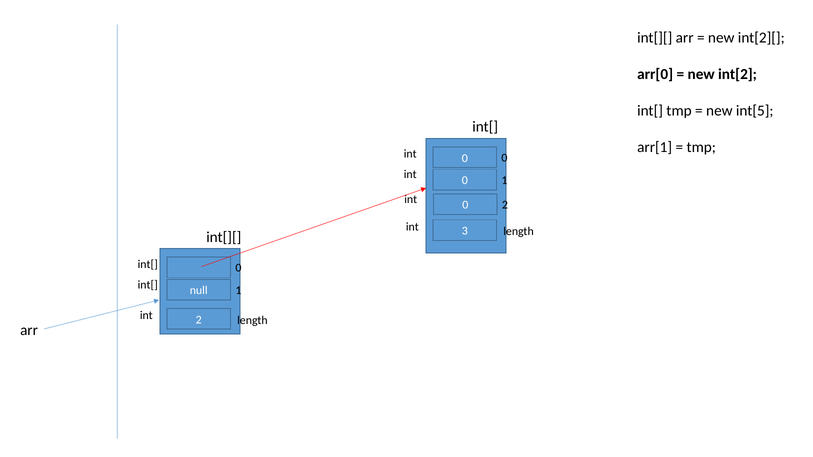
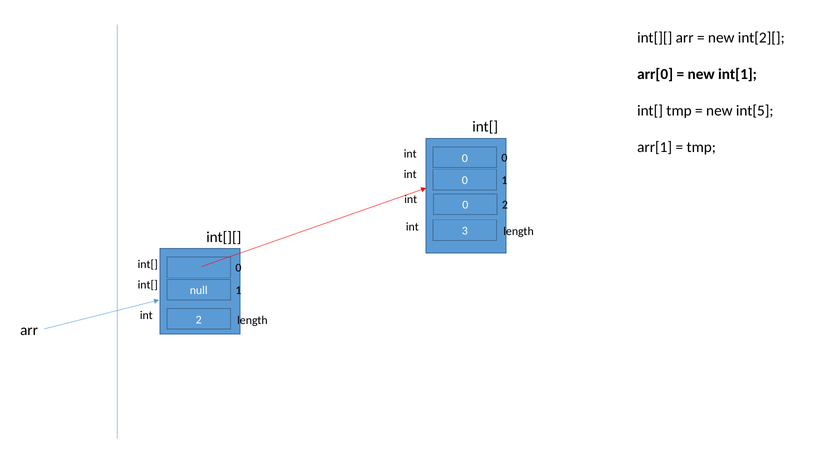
int[2: int[2 -> int[1
